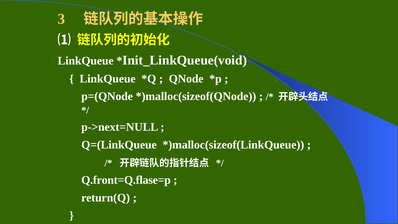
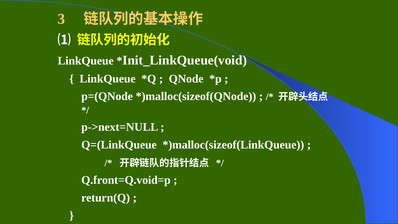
Q.front=Q.flase=p: Q.front=Q.flase=p -> Q.front=Q.void=p
